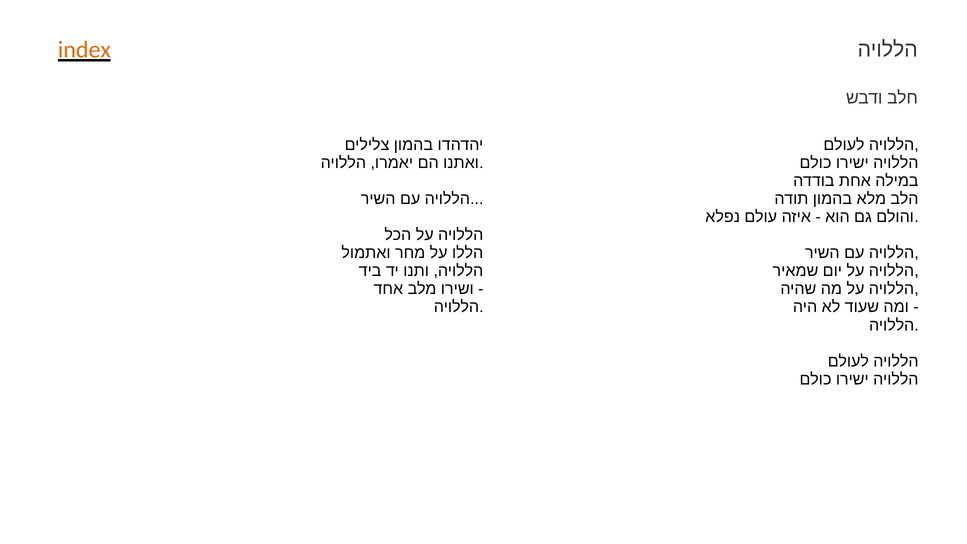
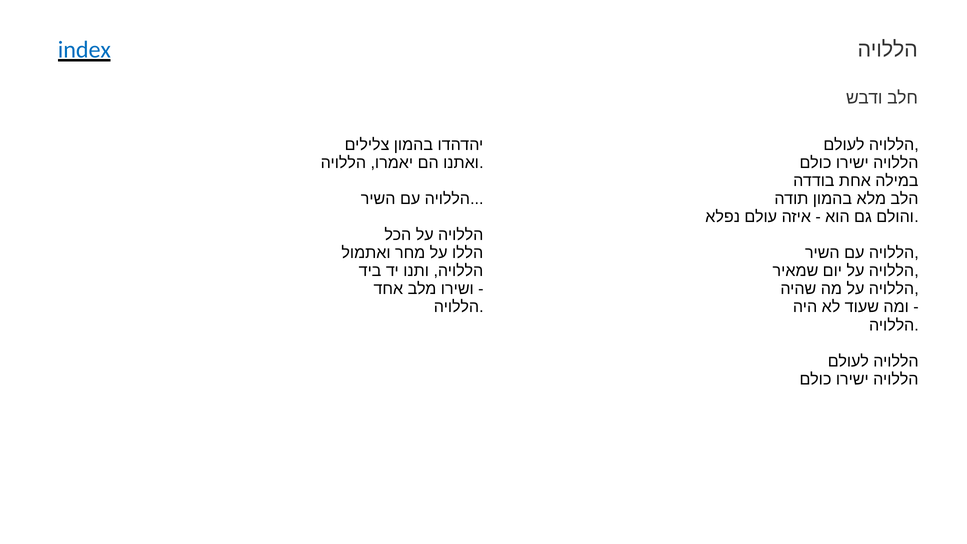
index colour: orange -> blue
